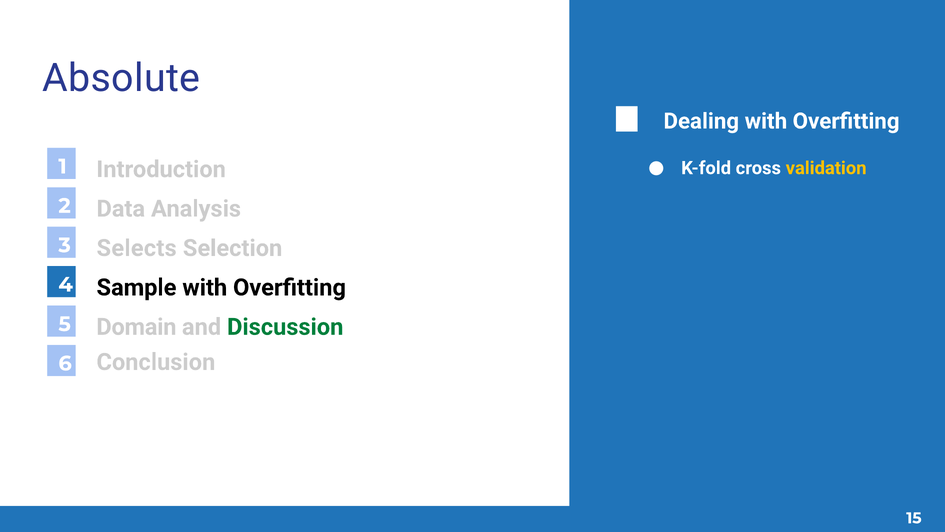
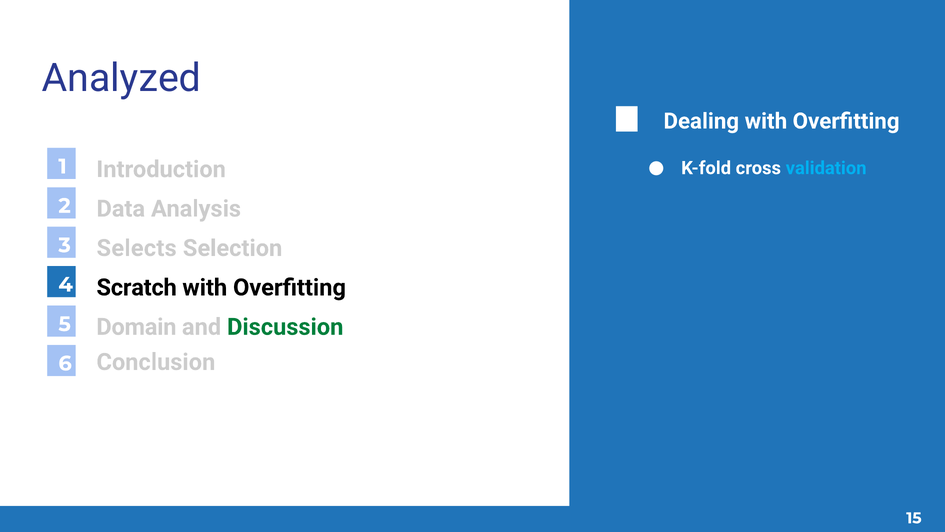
Absolute: Absolute -> Analyzed
validation colour: yellow -> light blue
Sample: Sample -> Scratch
